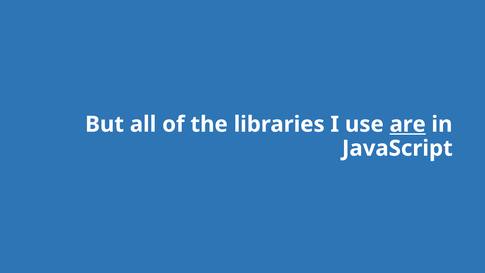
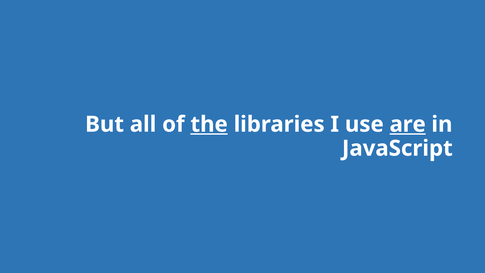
the underline: none -> present
